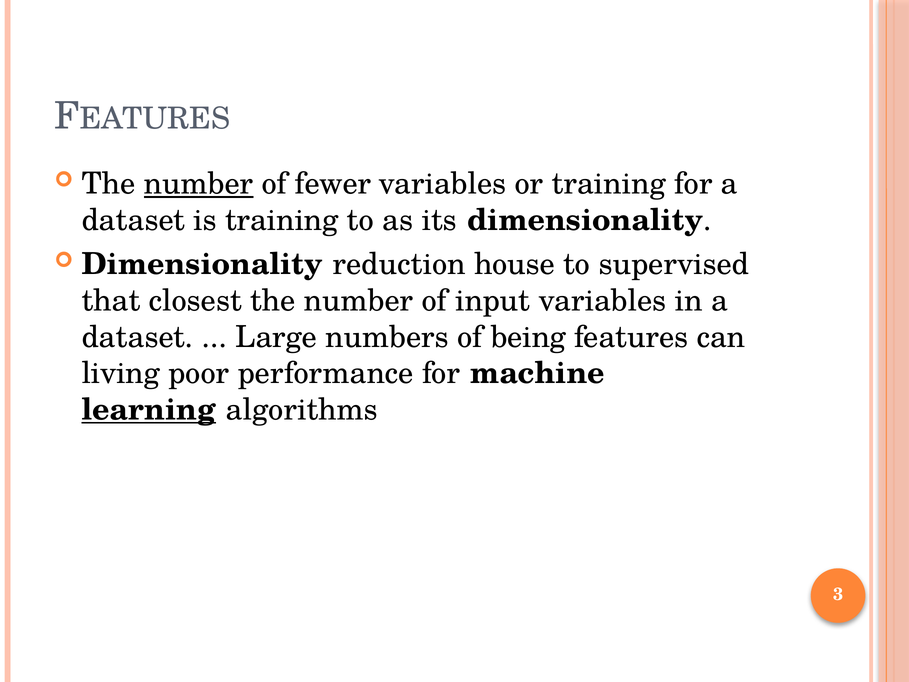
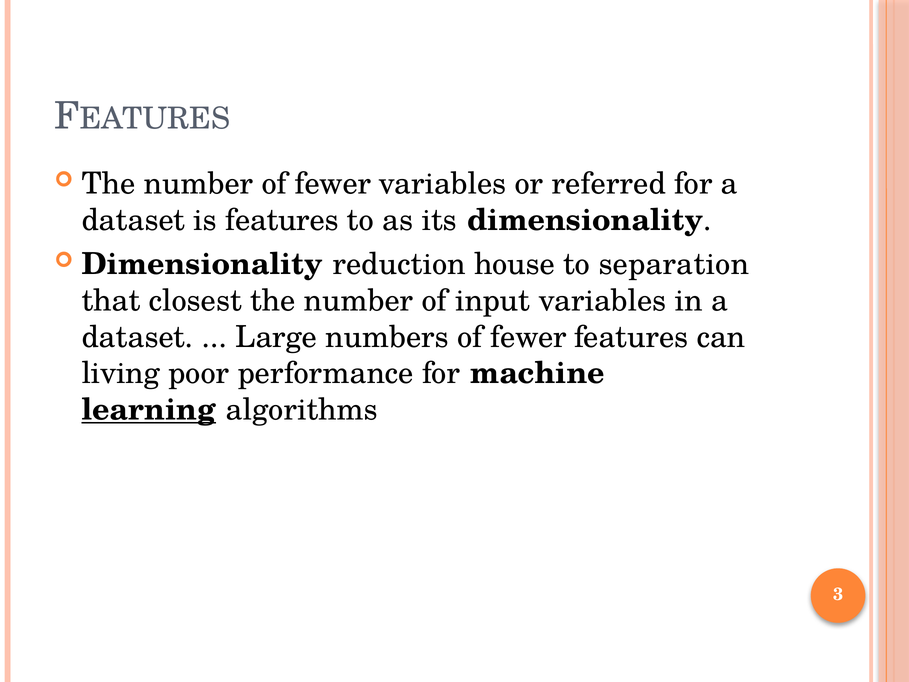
number at (199, 184) underline: present -> none
or training: training -> referred
is training: training -> features
supervised: supervised -> separation
numbers of being: being -> fewer
